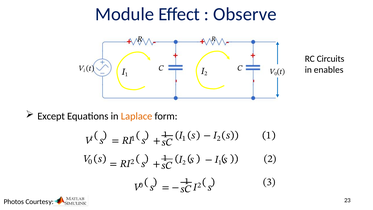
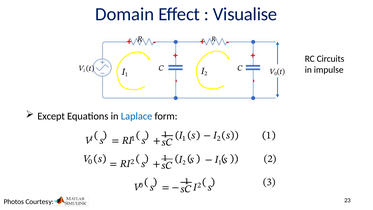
Module: Module -> Domain
Observe: Observe -> Visualise
enables: enables -> impulse
Laplace colour: orange -> blue
